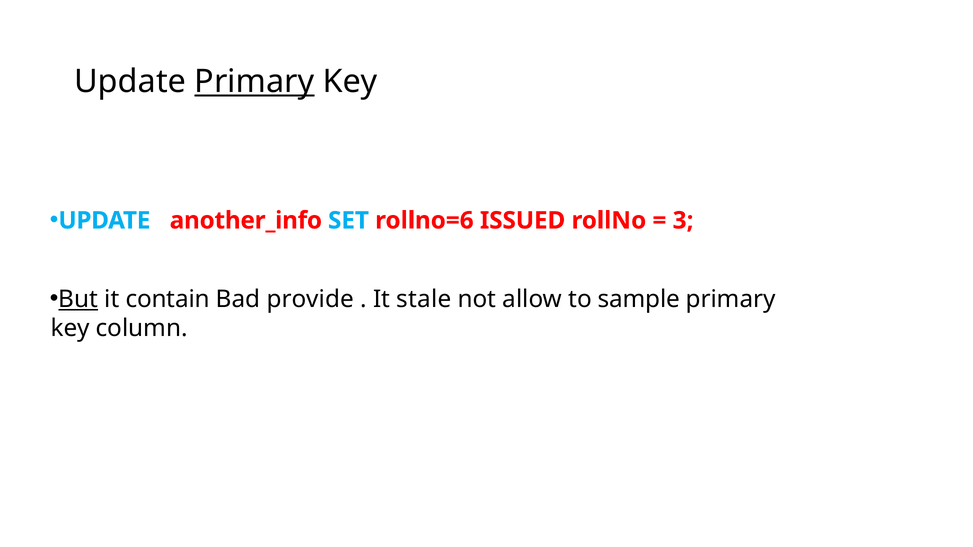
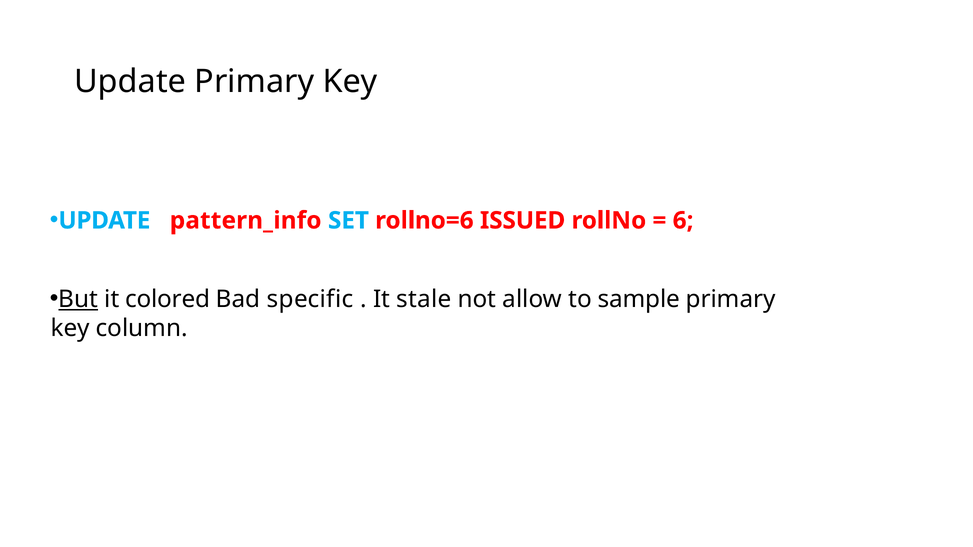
Primary at (254, 82) underline: present -> none
another_info: another_info -> pattern_info
3: 3 -> 6
contain: contain -> colored
provide: provide -> specific
